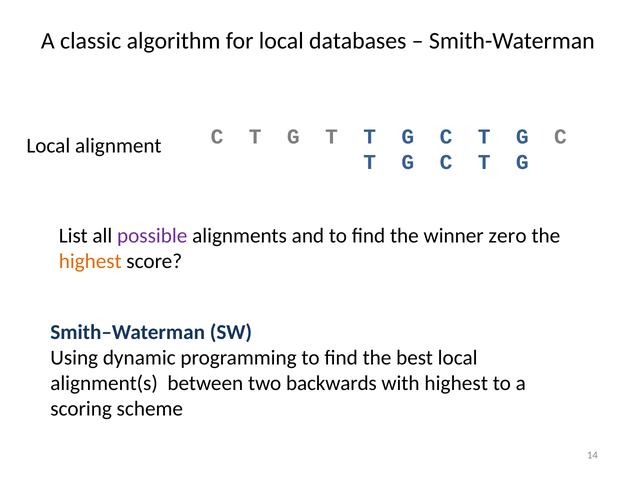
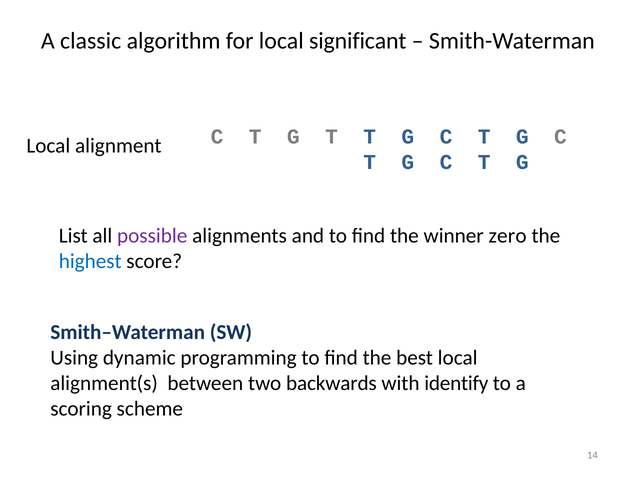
databases: databases -> significant
highest at (90, 261) colour: orange -> blue
with highest: highest -> identify
